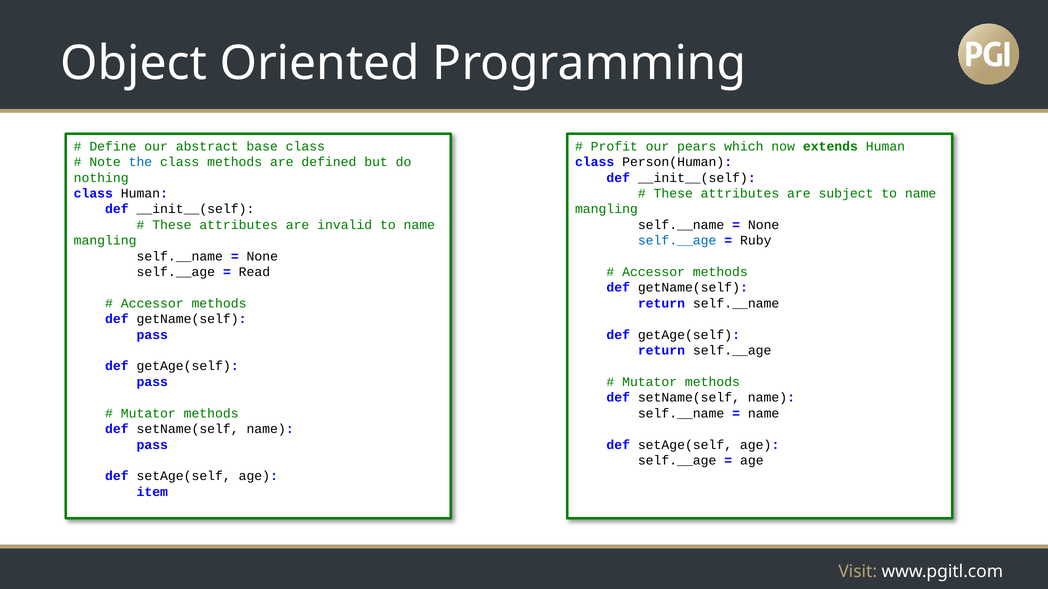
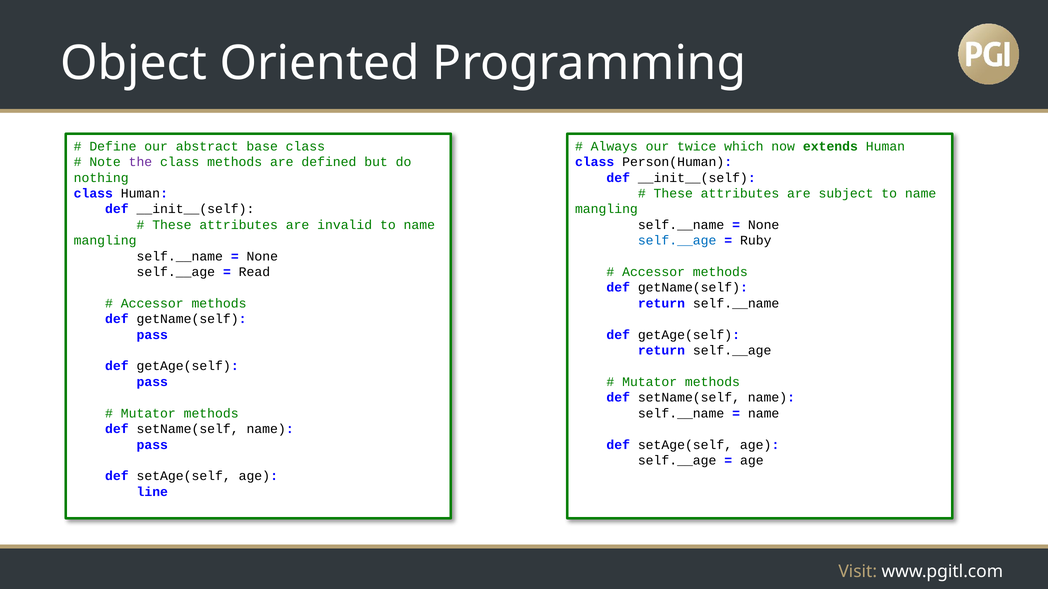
Profit: Profit -> Always
pears: pears -> twice
the colour: blue -> purple
item: item -> line
